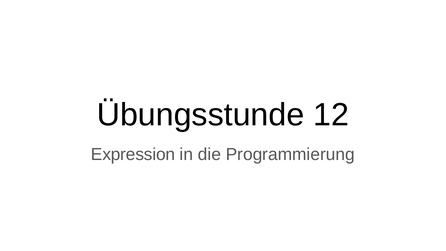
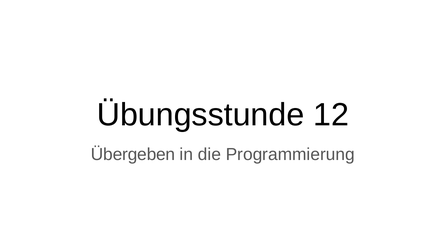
Expression: Expression -> Übergeben
